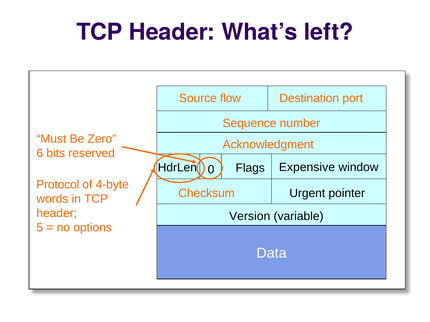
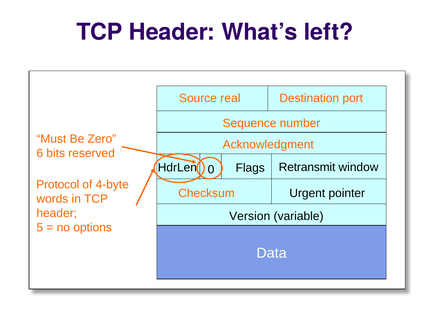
flow: flow -> real
Expensive: Expensive -> Retransmit
